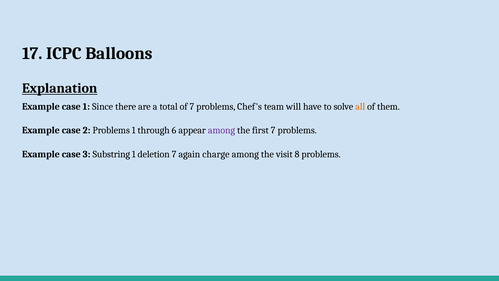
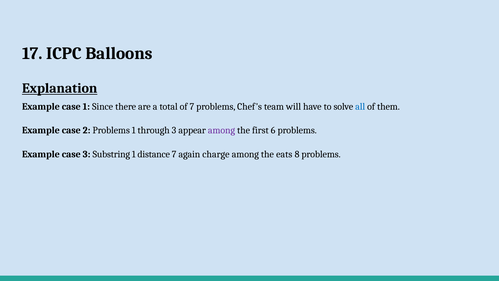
all colour: orange -> blue
through 6: 6 -> 3
first 7: 7 -> 6
deletion: deletion -> distance
visit: visit -> eats
